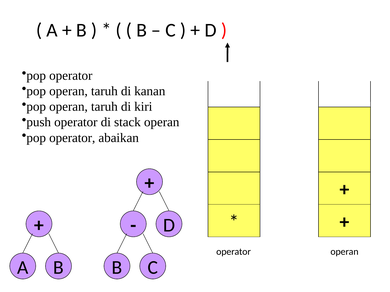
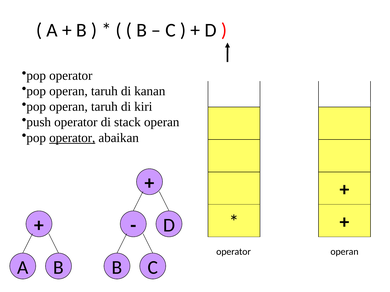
operator at (72, 138) underline: none -> present
